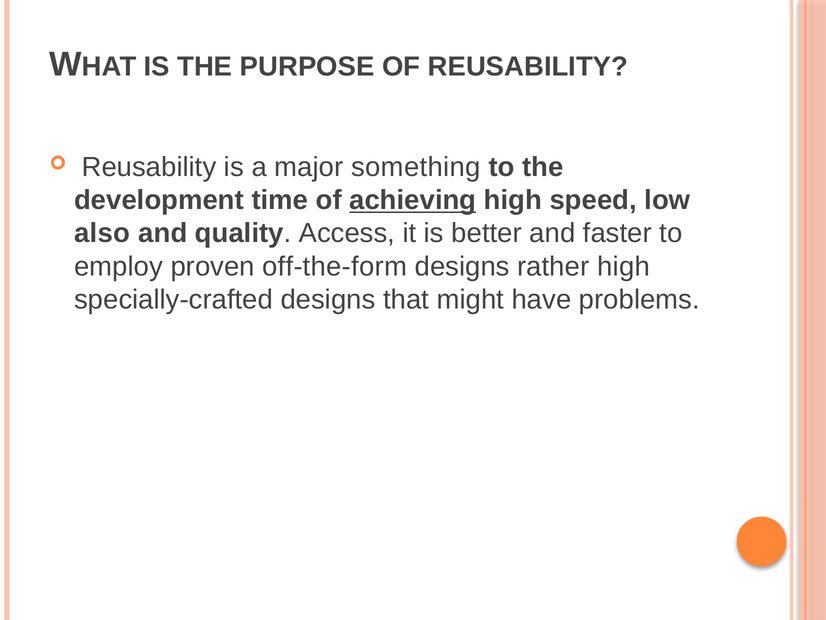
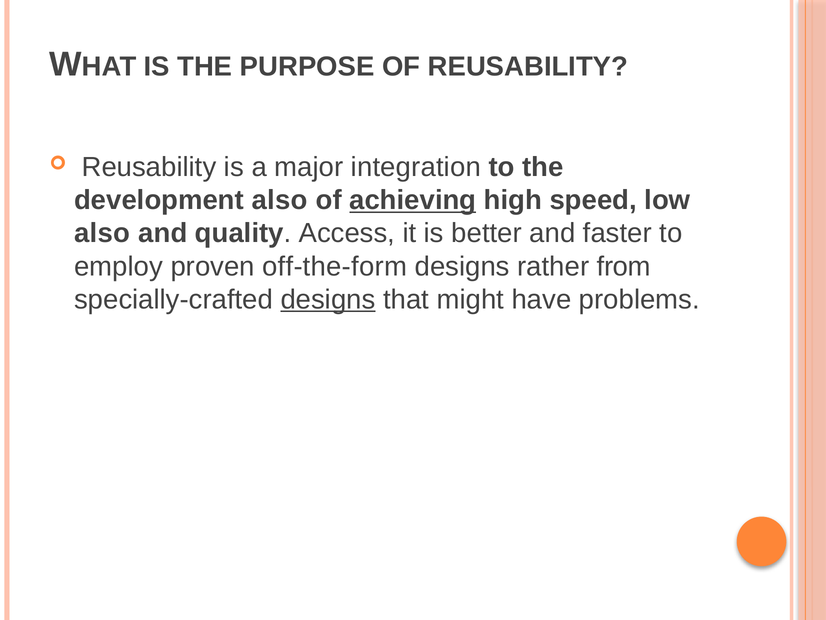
something: something -> integration
development time: time -> also
rather high: high -> from
designs at (328, 299) underline: none -> present
